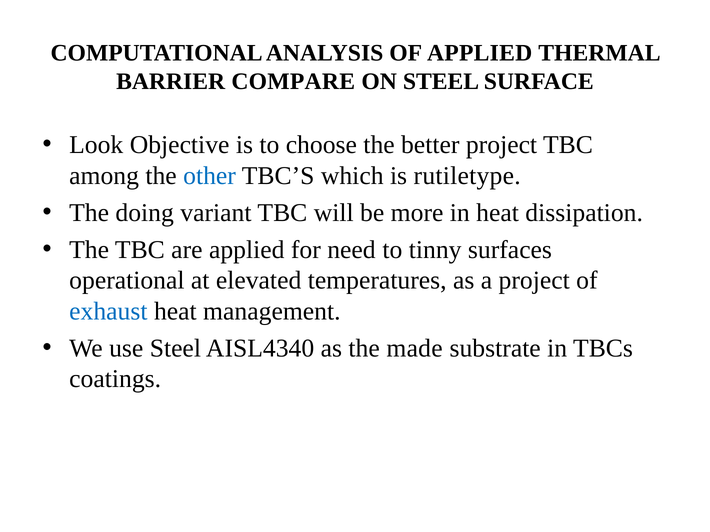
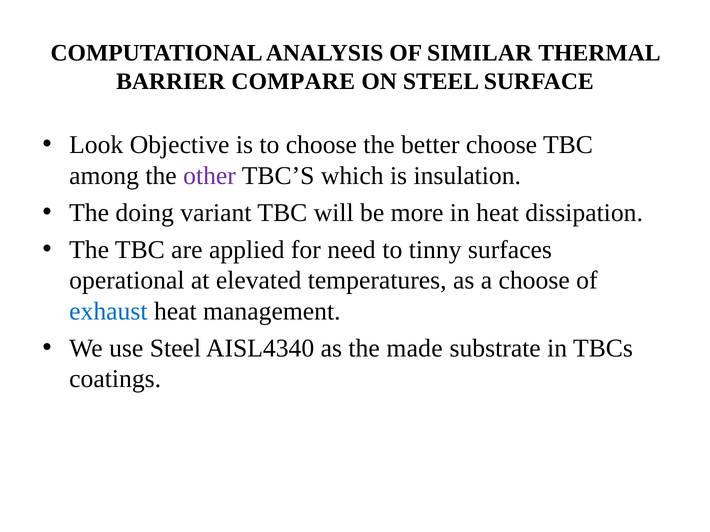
OF APPLIED: APPLIED -> SIMILAR
better project: project -> choose
other colour: blue -> purple
rutiletype: rutiletype -> insulation
a project: project -> choose
